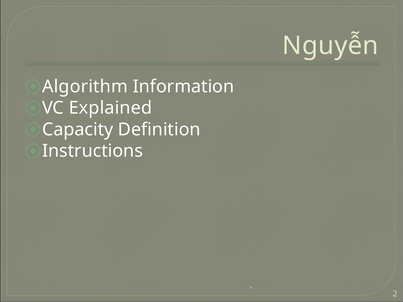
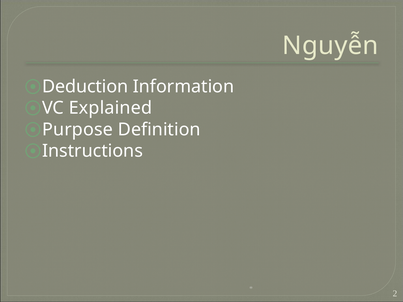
Algorithm: Algorithm -> Deduction
Capacity: Capacity -> Purpose
